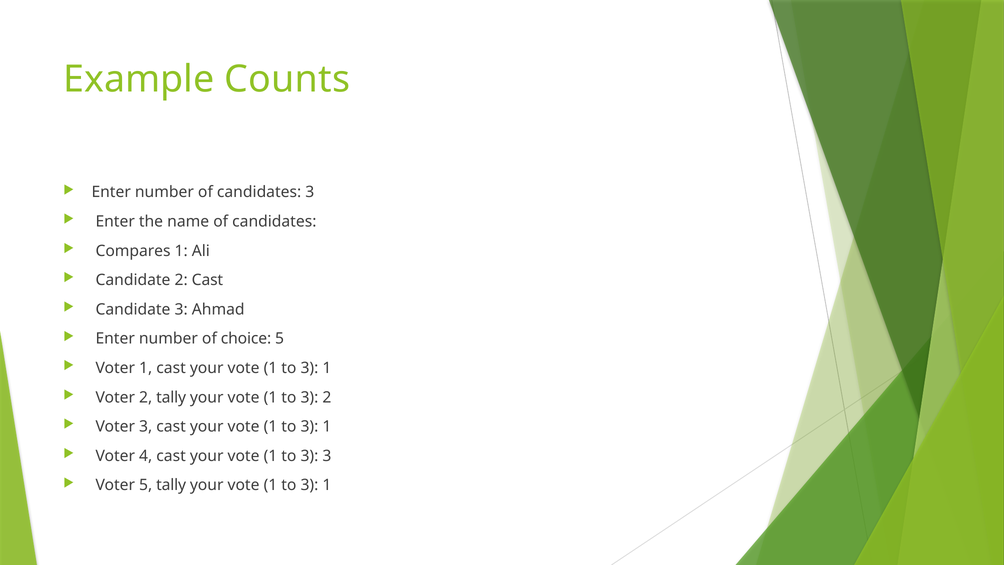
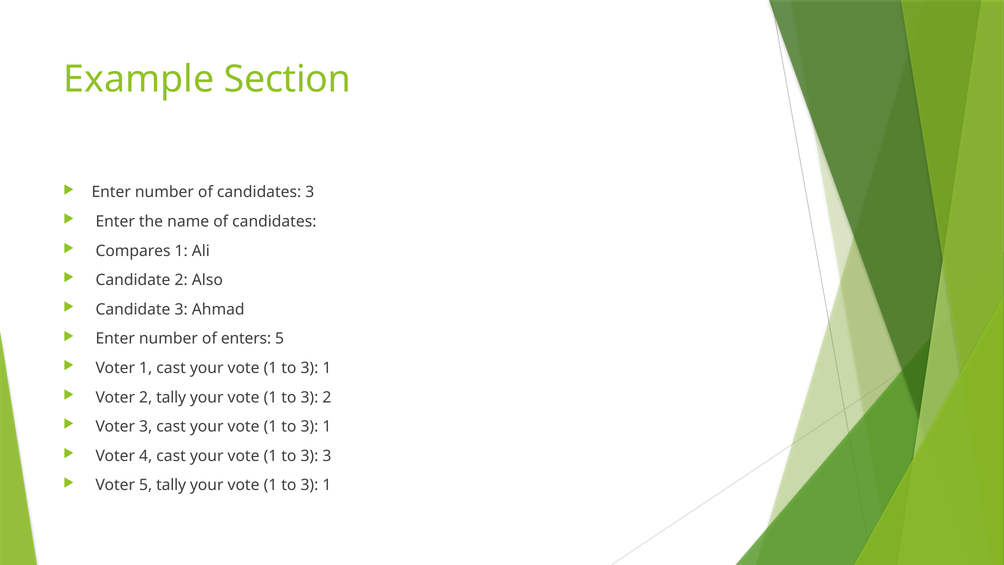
Counts: Counts -> Section
2 Cast: Cast -> Also
choice: choice -> enters
